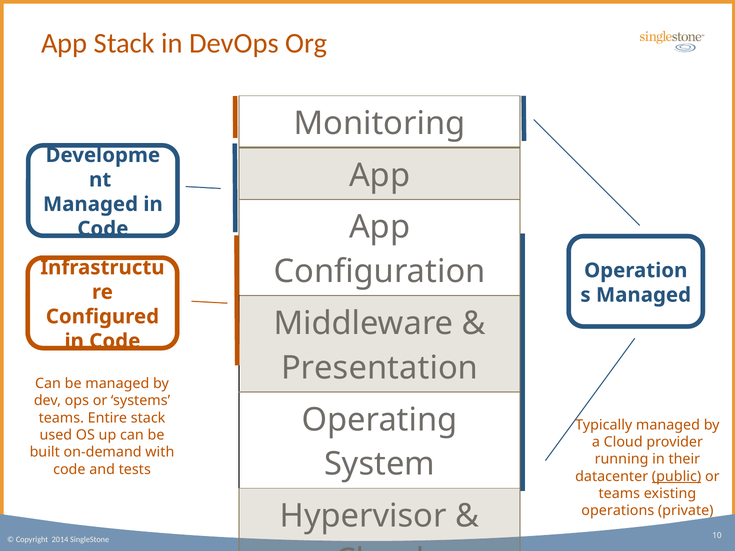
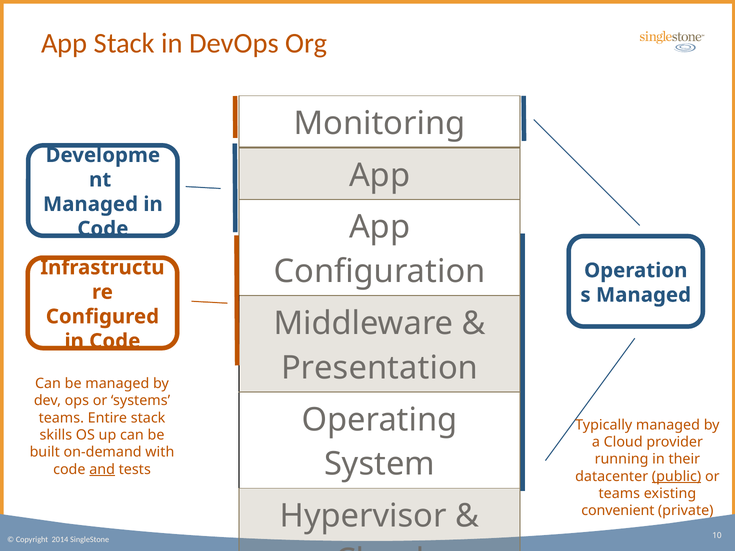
used: used -> skills
and underline: none -> present
operations: operations -> convenient
